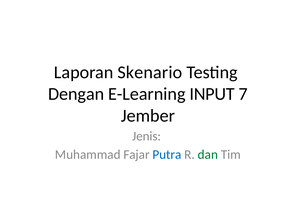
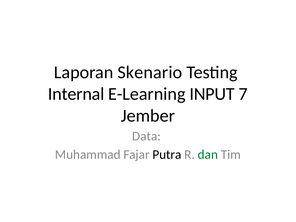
Dengan: Dengan -> Internal
Jenis: Jenis -> Data
Putra colour: blue -> black
